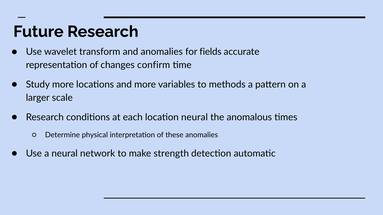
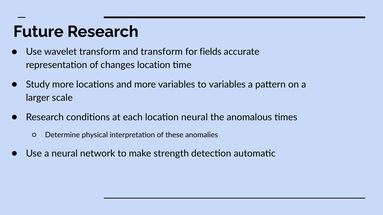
and anomalies: anomalies -> transform
changes confirm: confirm -> location
to methods: methods -> variables
